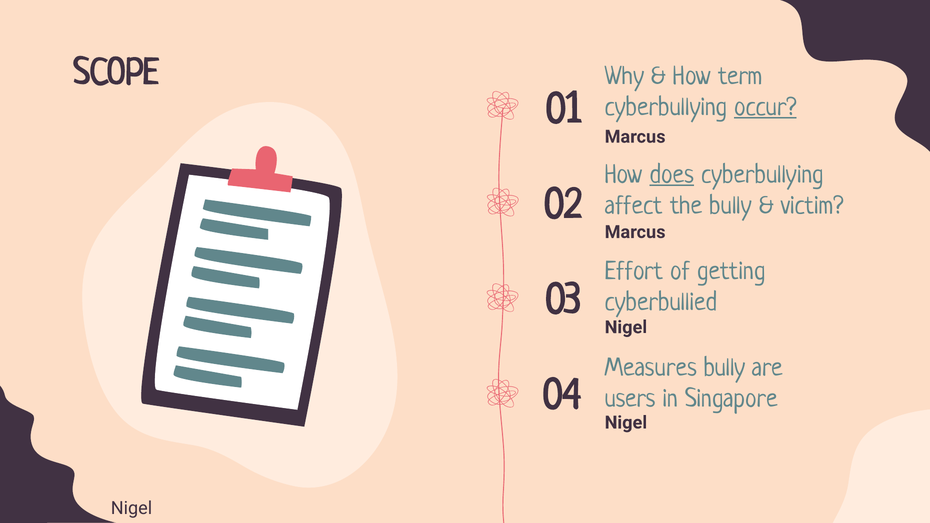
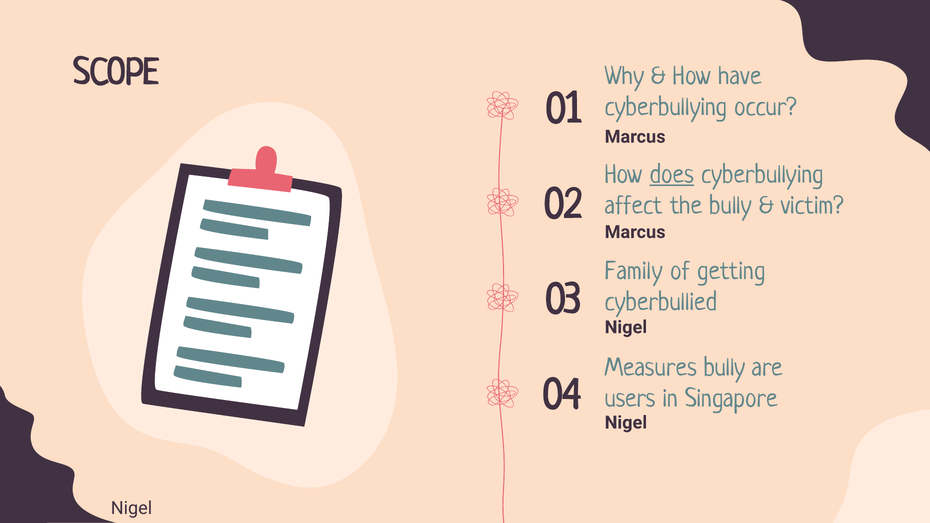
term: term -> have
occur underline: present -> none
Effort: Effort -> Family
